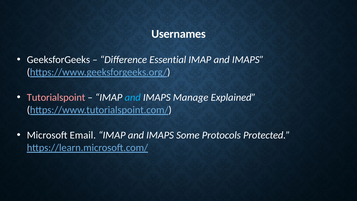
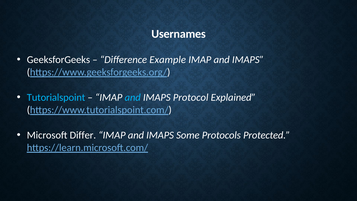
Essential: Essential -> Example
Tutorialspoint colour: pink -> light blue
Manage: Manage -> Protocol
Email: Email -> Differ
